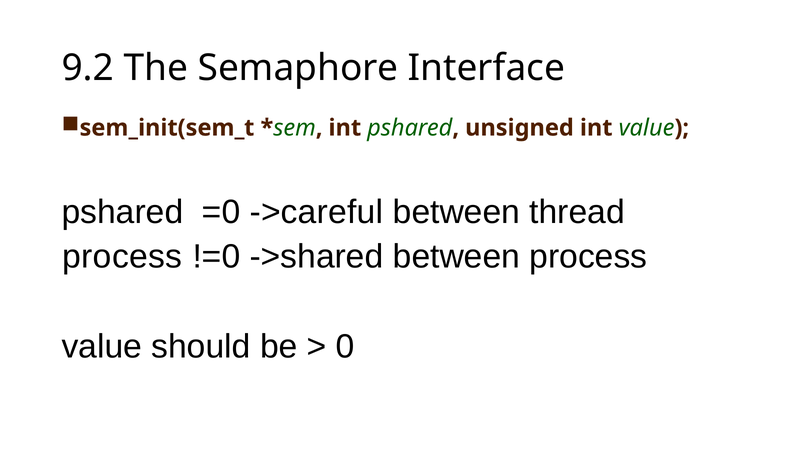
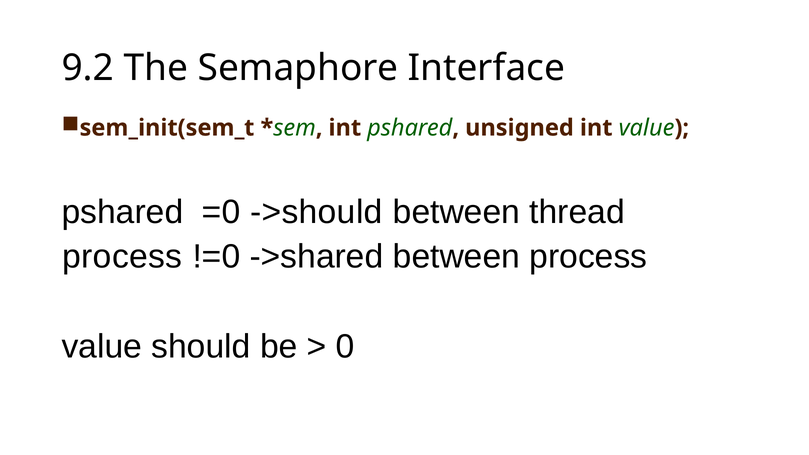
->careful: ->careful -> ->should
